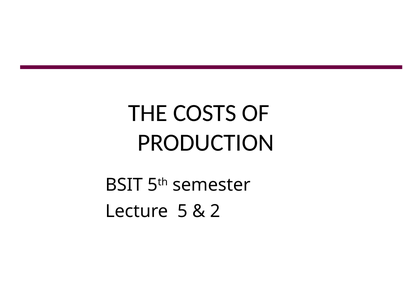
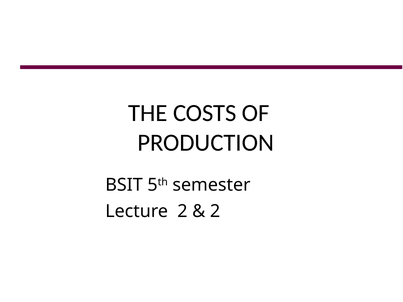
Lecture 5: 5 -> 2
